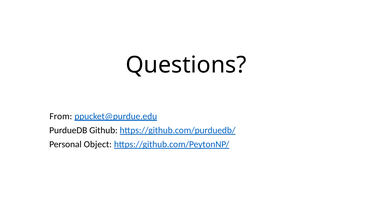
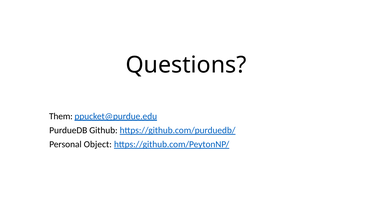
From: From -> Them
